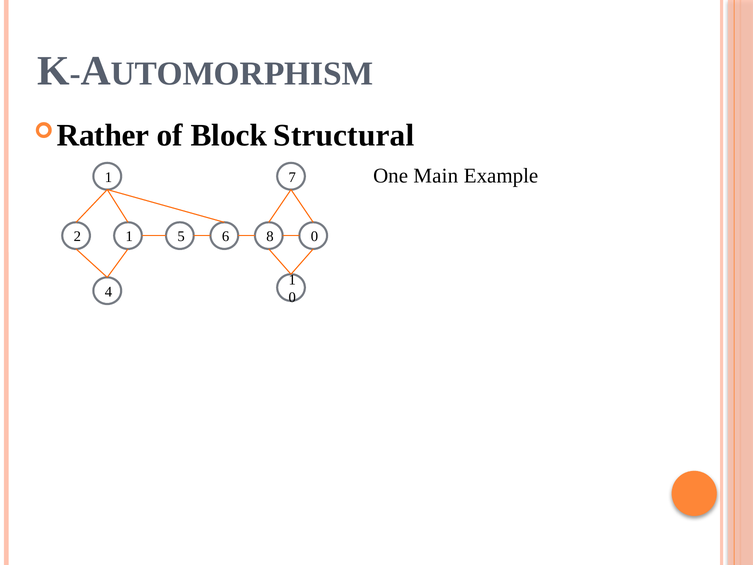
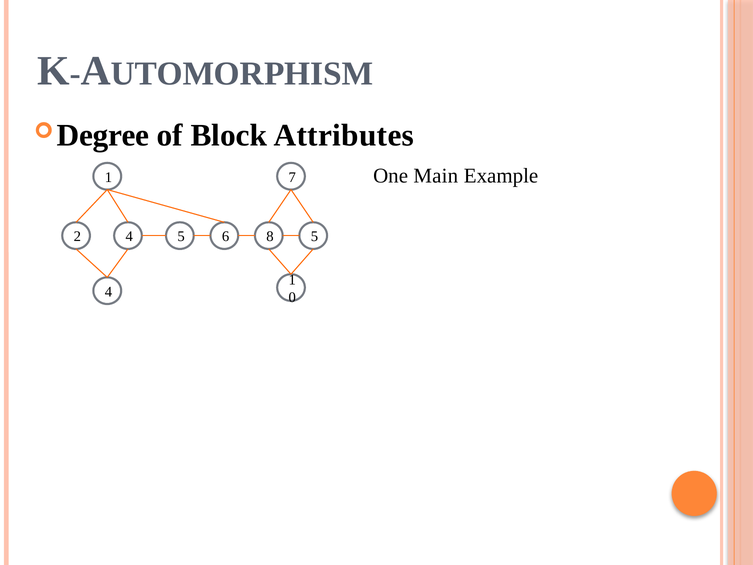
Rather: Rather -> Degree
Structural: Structural -> Attributes
2 1: 1 -> 4
8 0: 0 -> 5
